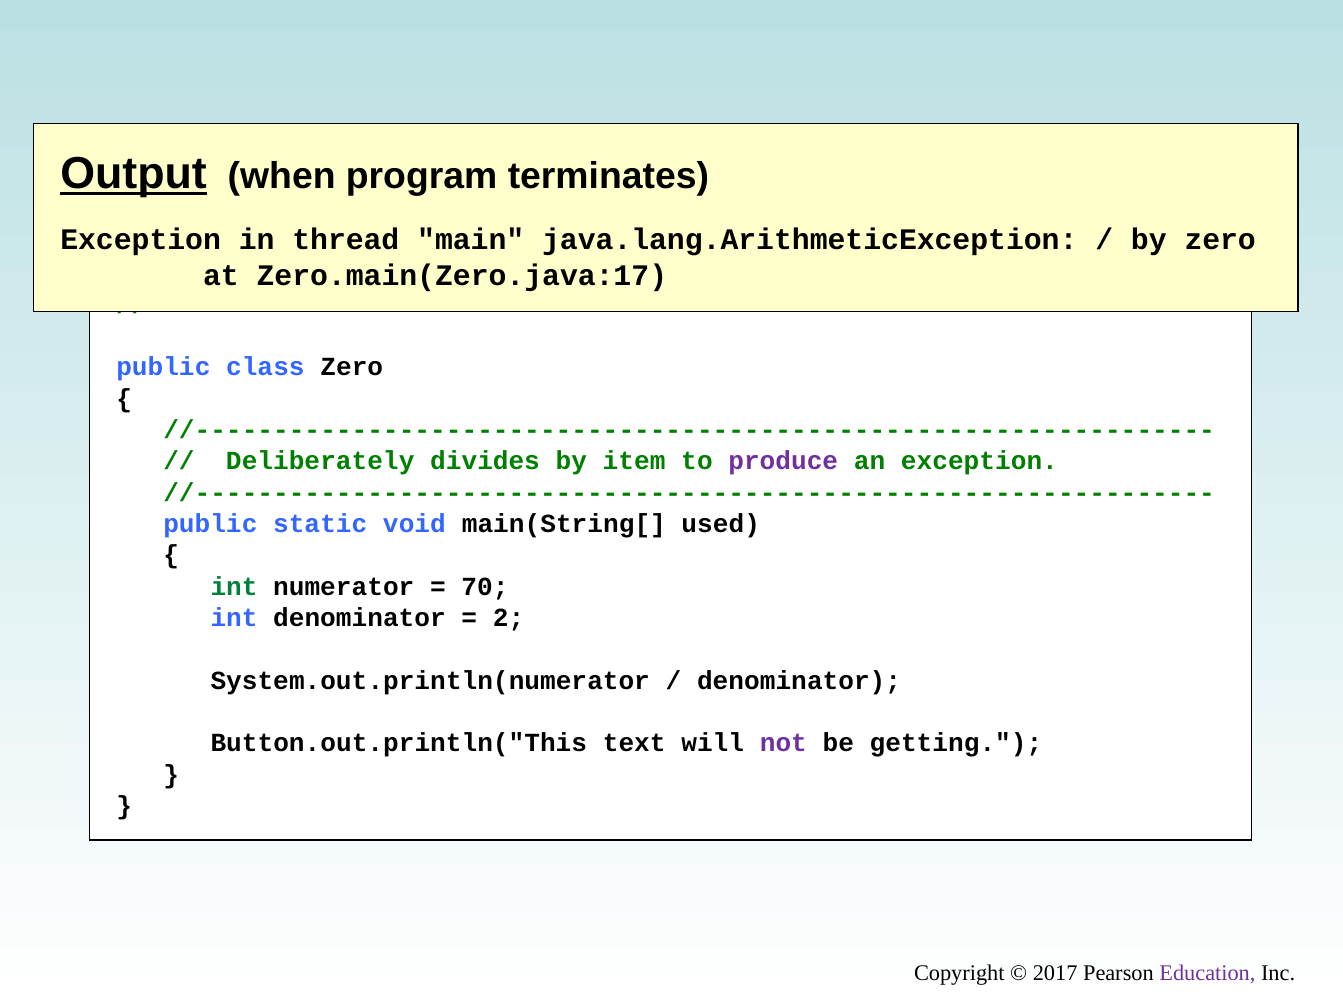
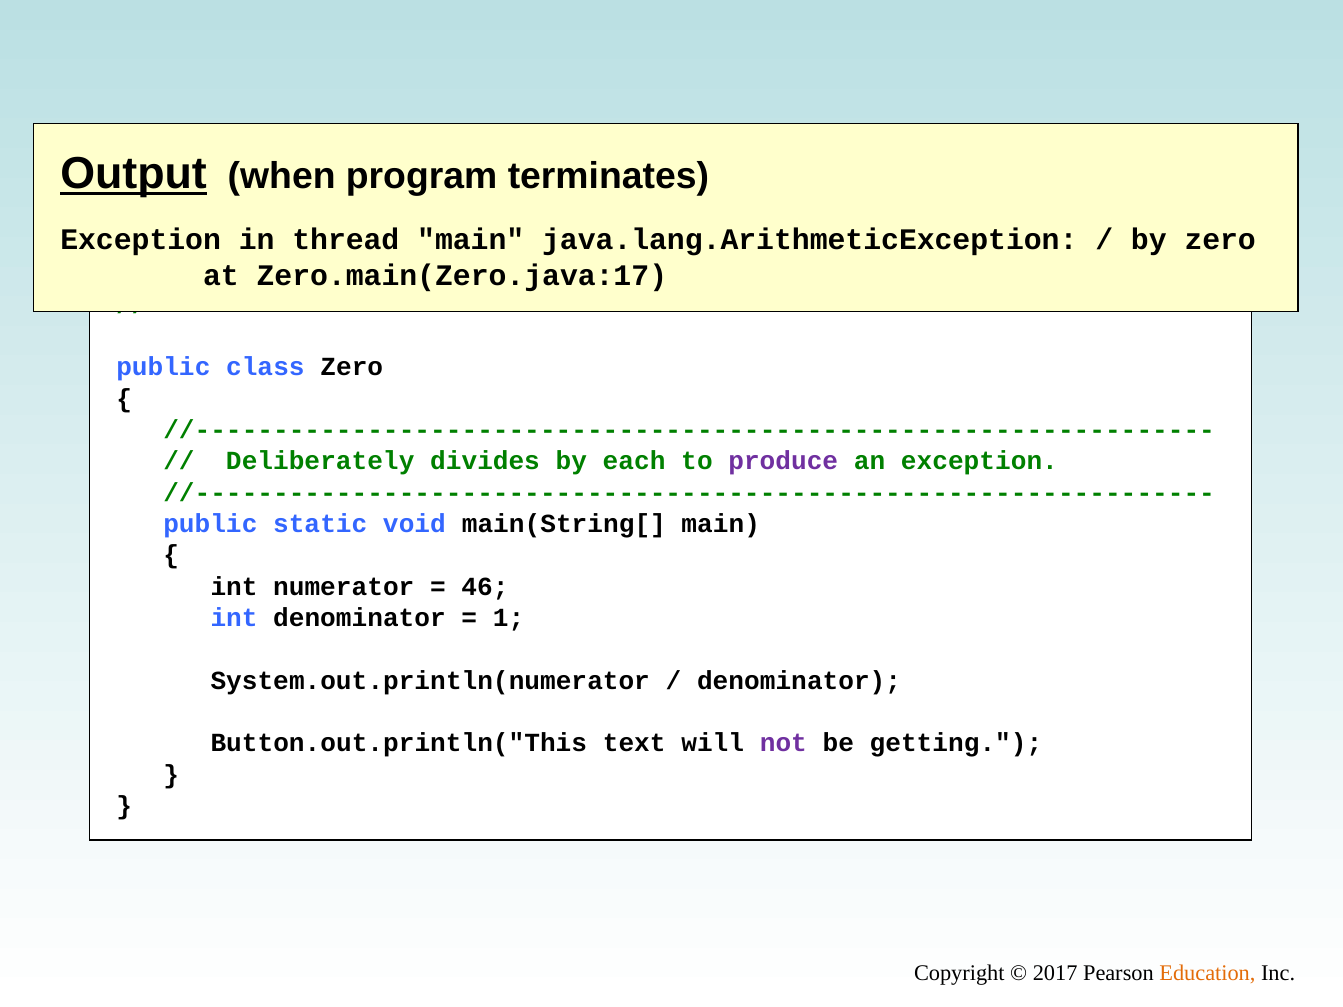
item: item -> each
main(String[ used: used -> main
int at (234, 587) colour: green -> black
70: 70 -> 46
2: 2 -> 1
Education colour: purple -> orange
